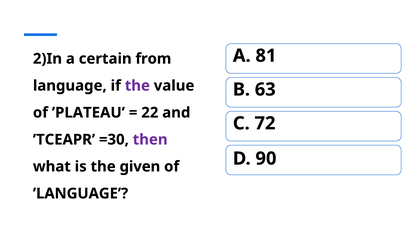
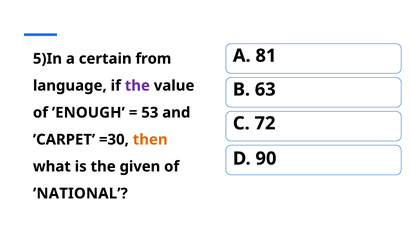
2)In: 2)In -> 5)In
’PLATEAU: ’PLATEAU -> ’ENOUGH
22: 22 -> 53
’TCEAPR: ’TCEAPR -> ’CARPET
then colour: purple -> orange
’LANGUAGE: ’LANGUAGE -> ’NATIONAL
